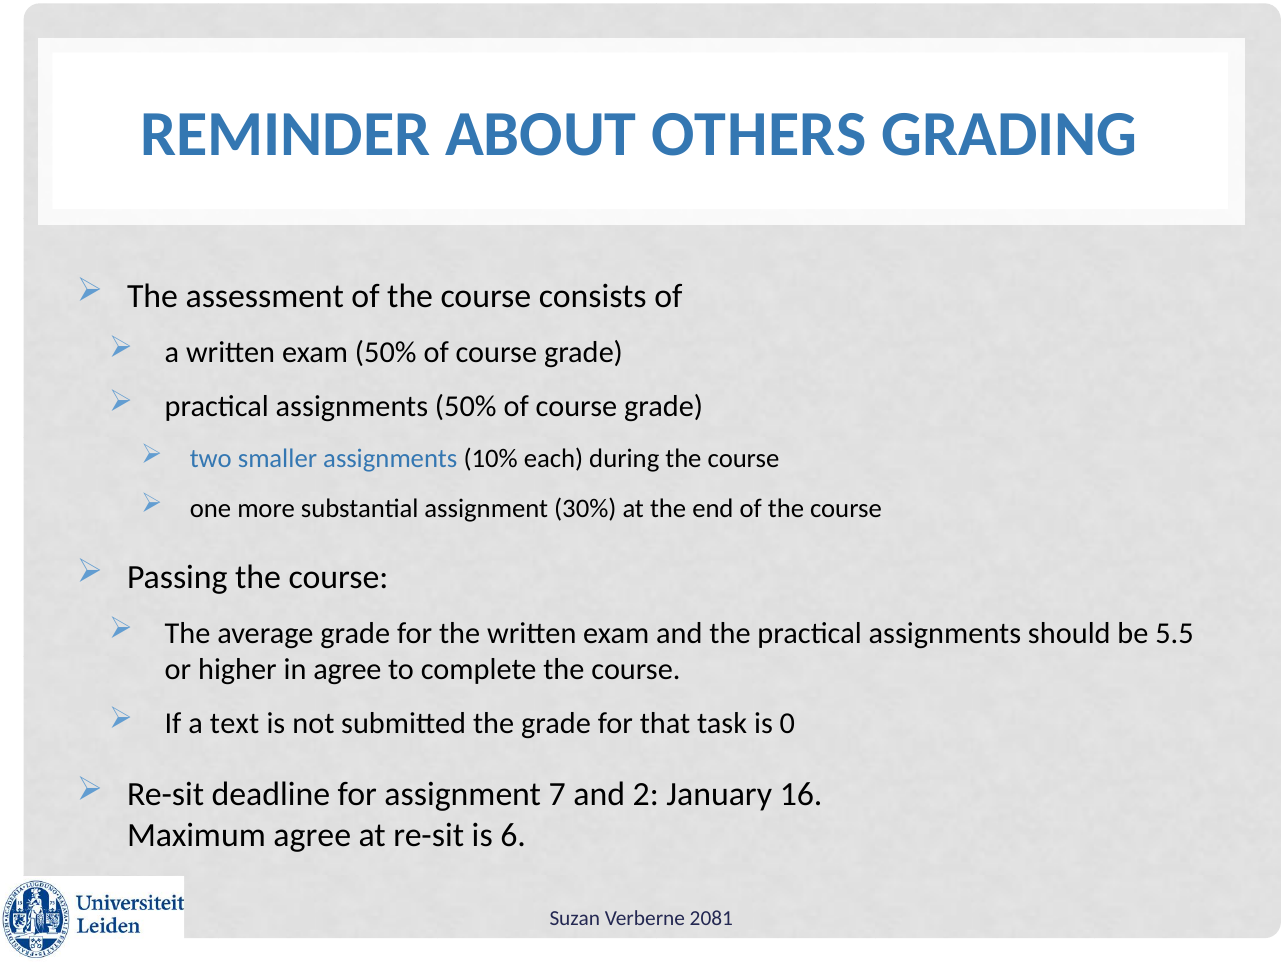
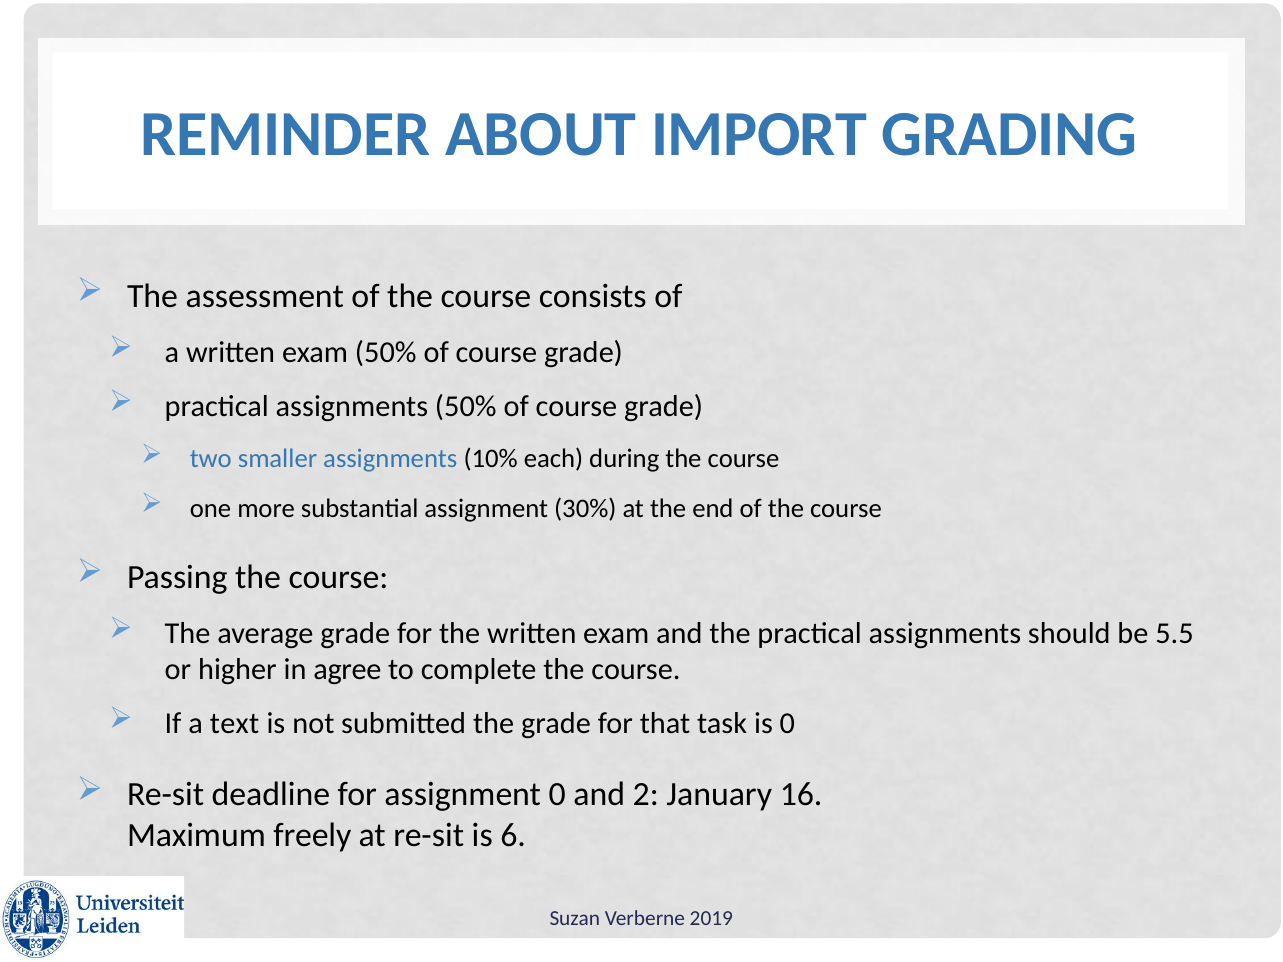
OTHERS: OTHERS -> IMPORT
assignment 7: 7 -> 0
Maximum agree: agree -> freely
2081: 2081 -> 2019
